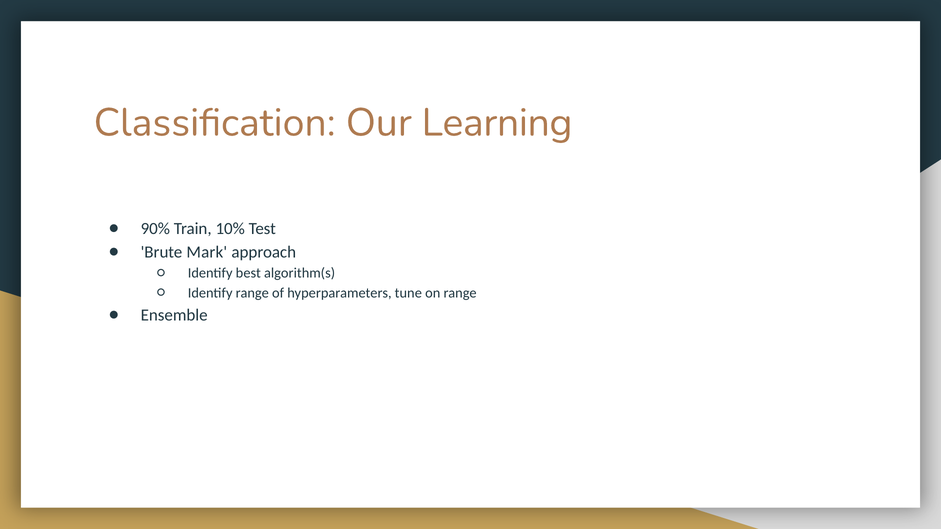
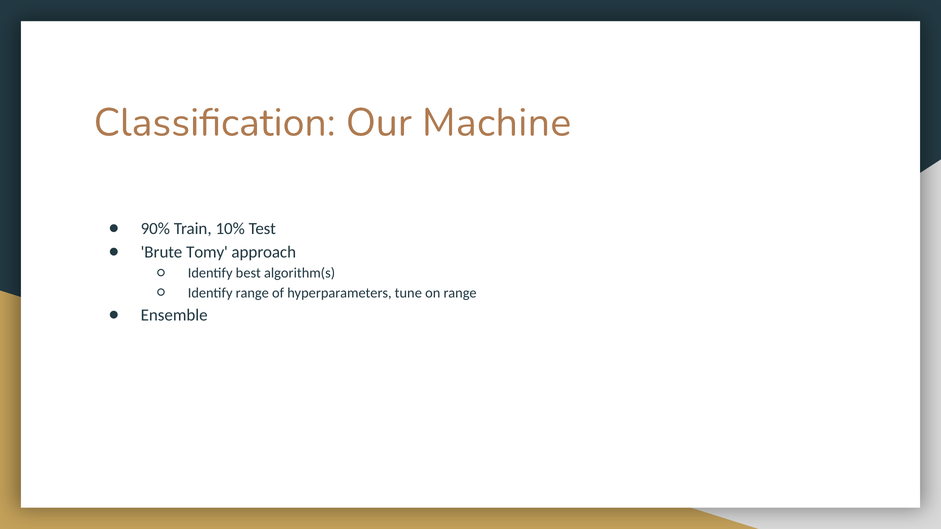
Learning: Learning -> Machine
Mark: Mark -> Tomy
